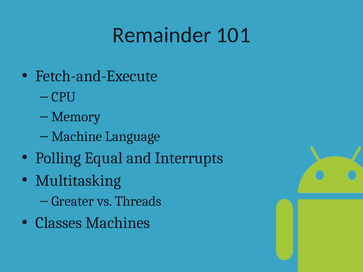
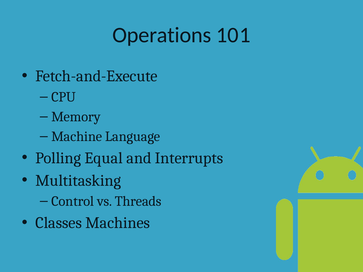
Remainder: Remainder -> Operations
Greater: Greater -> Control
